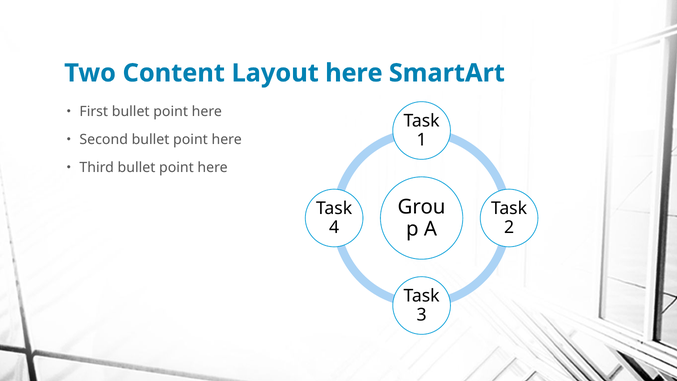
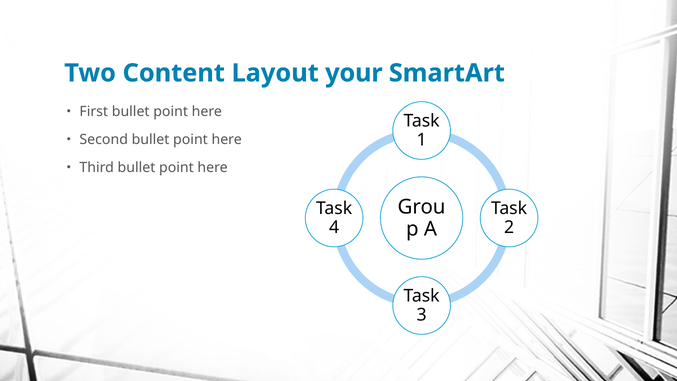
Layout here: here -> your
